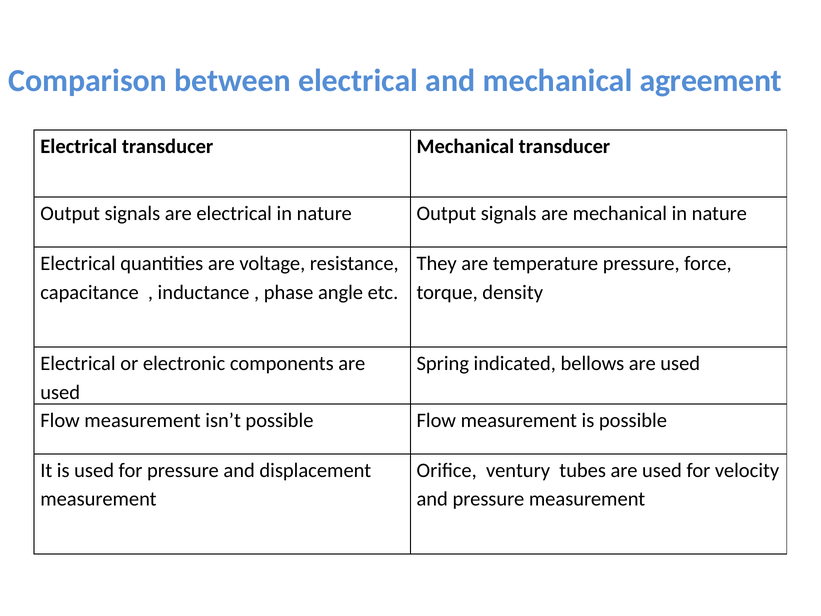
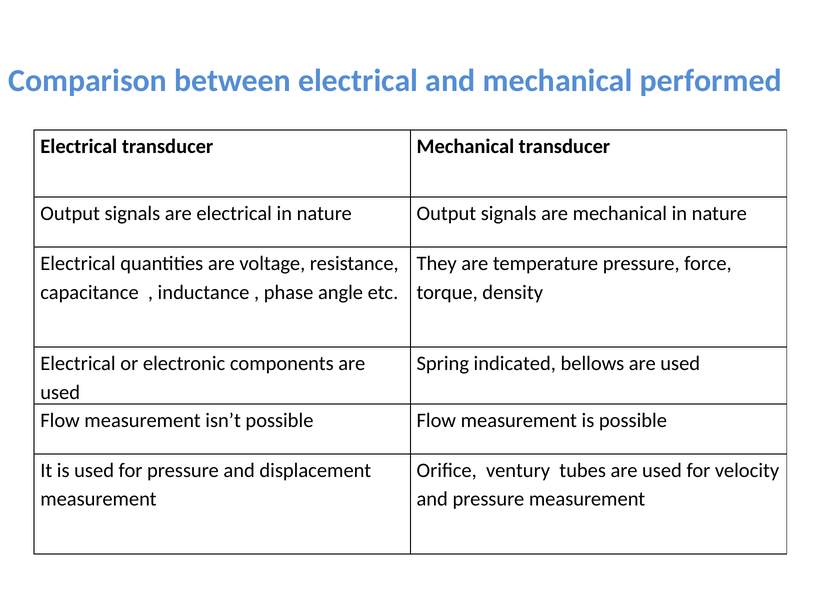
agreement: agreement -> performed
